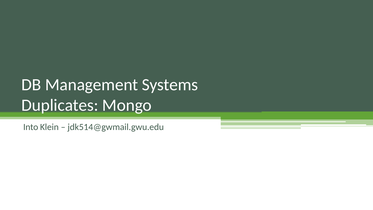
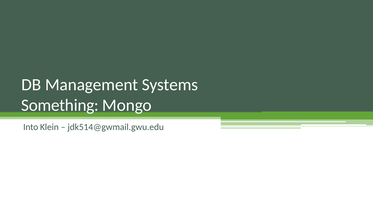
Duplicates: Duplicates -> Something
